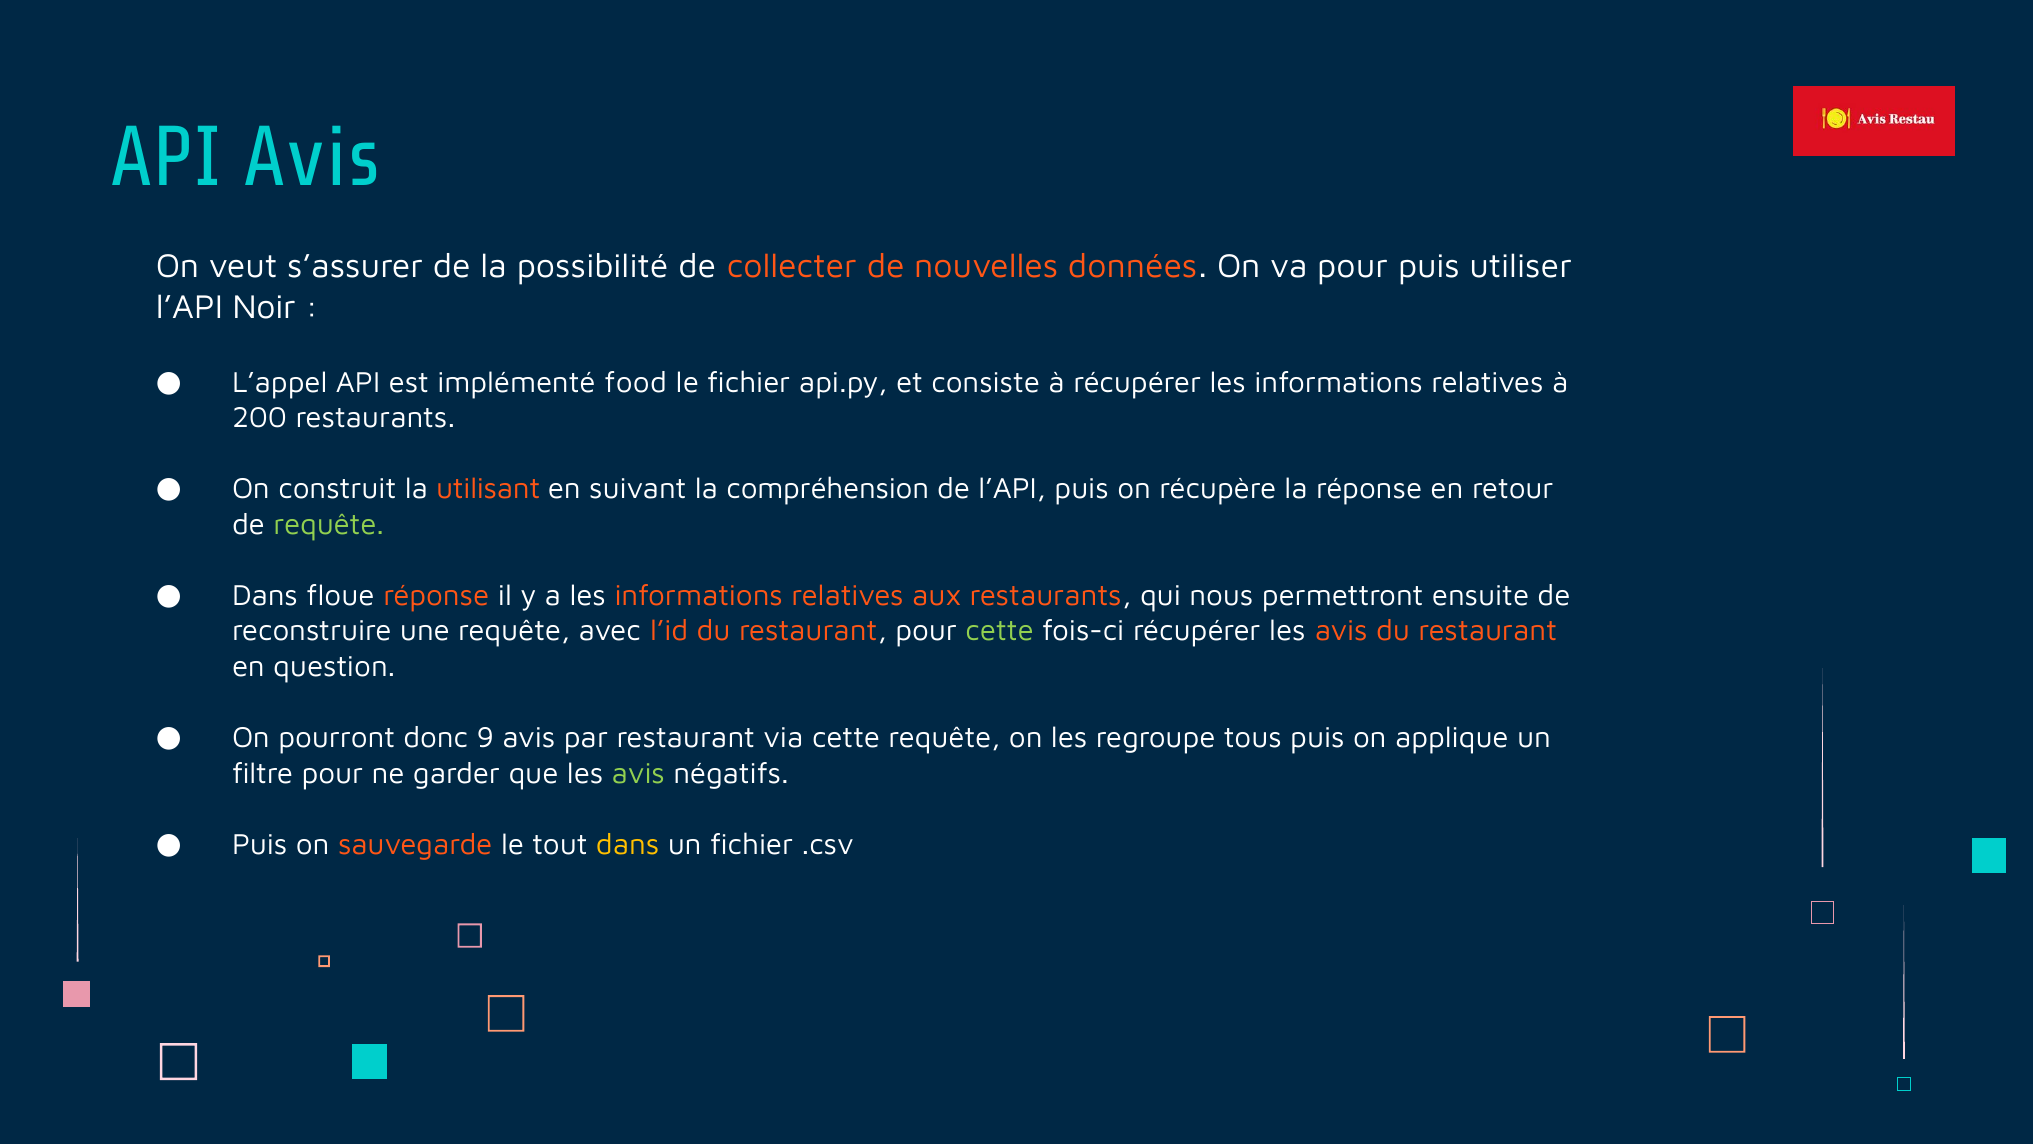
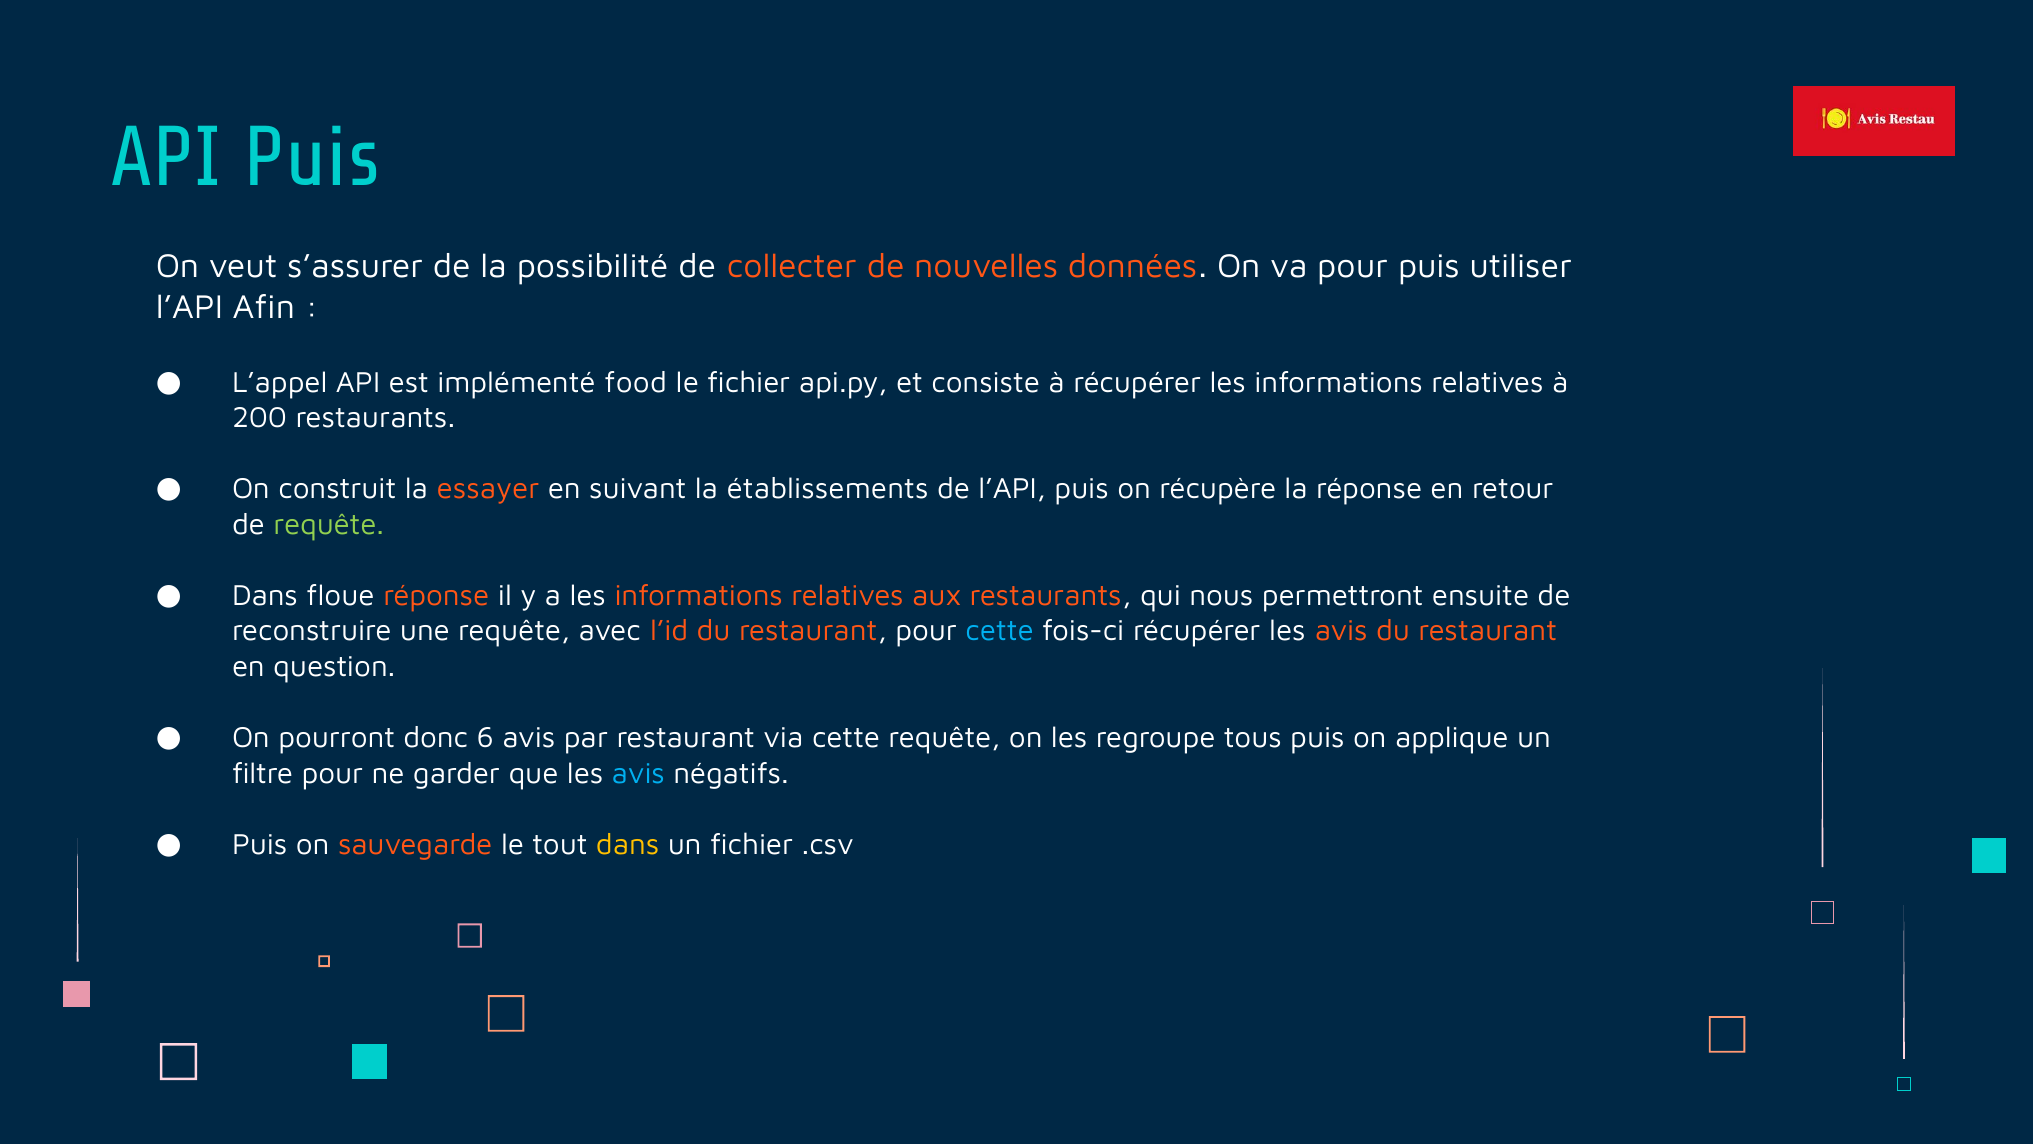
API Avis: Avis -> Puis
Noir: Noir -> Afin
utilisant: utilisant -> essayer
compréhension: compréhension -> établissements
cette at (1000, 631) colour: light green -> light blue
9: 9 -> 6
avis at (638, 773) colour: light green -> light blue
